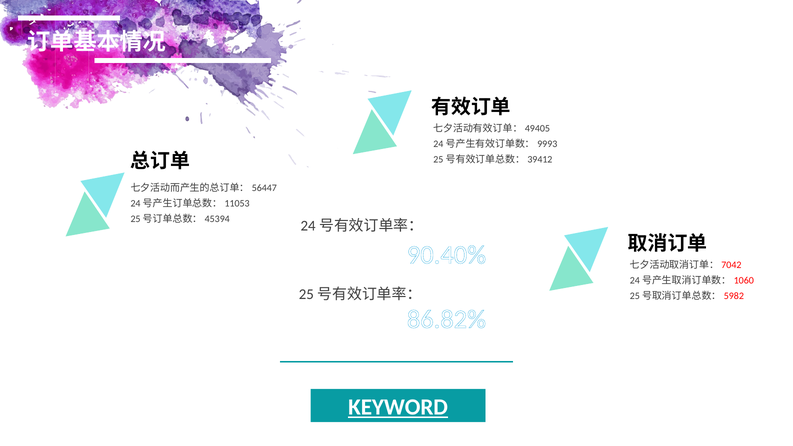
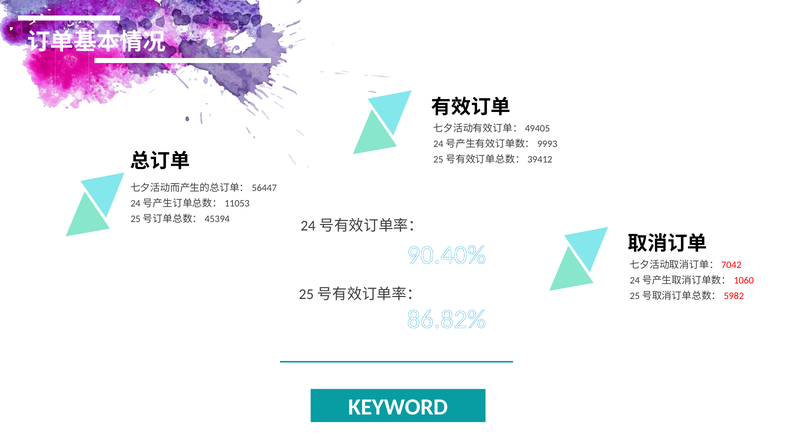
KEYWORD underline: present -> none
